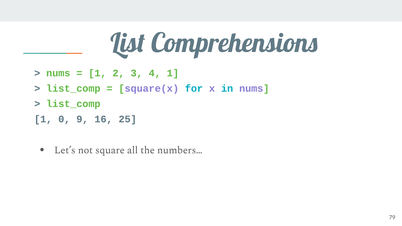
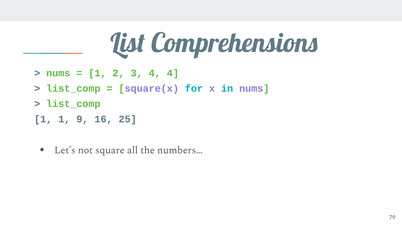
4 1: 1 -> 4
1 0: 0 -> 1
